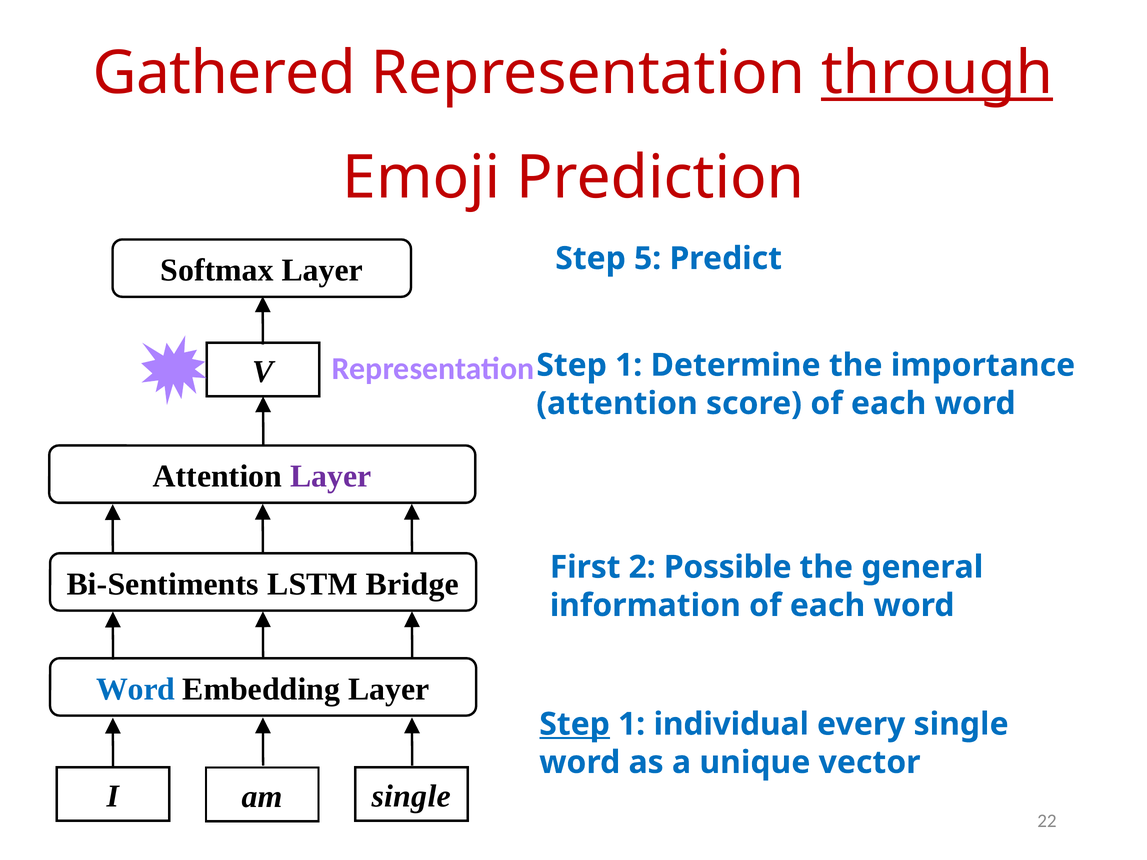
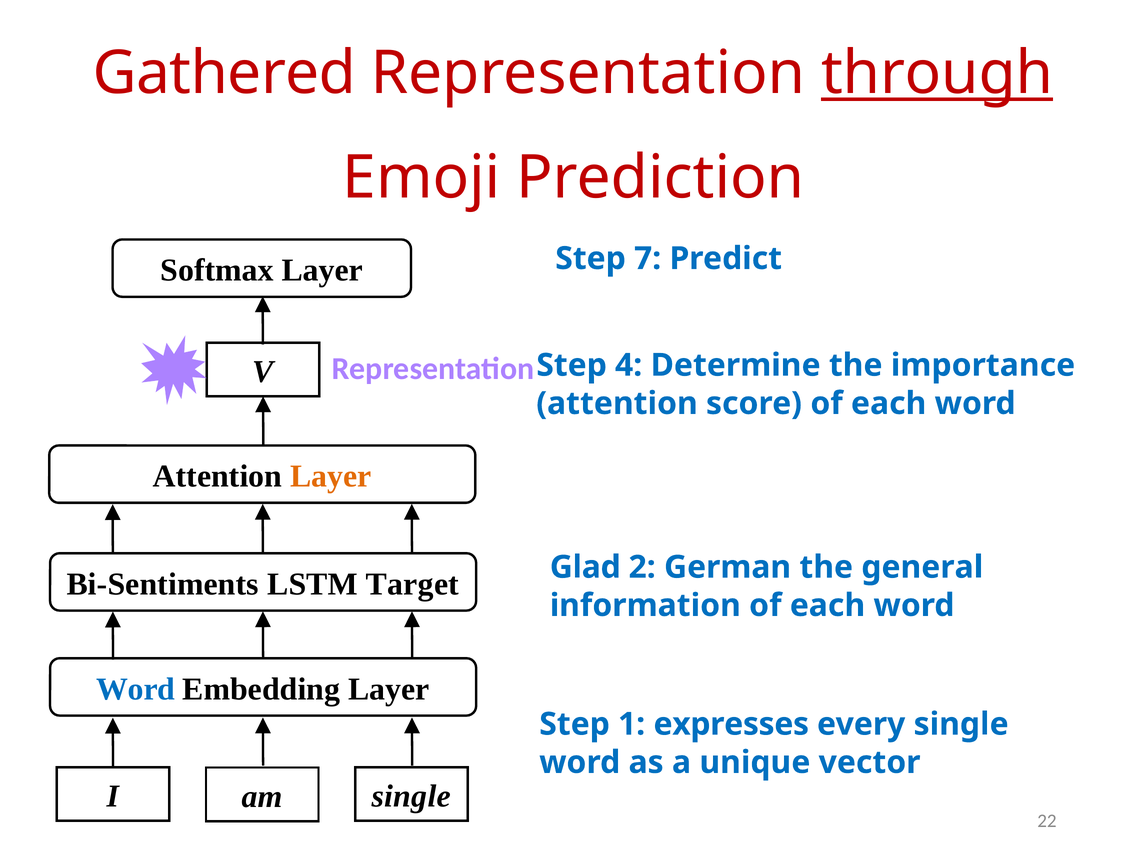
5: 5 -> 7
1 at (629, 365): 1 -> 4
Layer at (331, 477) colour: purple -> orange
First: First -> Glad
Possible: Possible -> German
Bridge: Bridge -> Target
Step at (575, 724) underline: present -> none
individual: individual -> expresses
